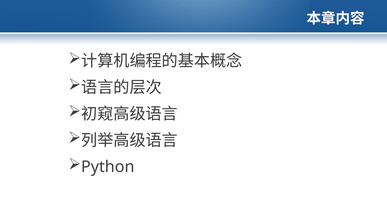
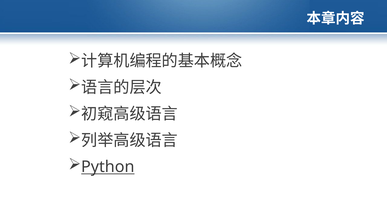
Python underline: none -> present
